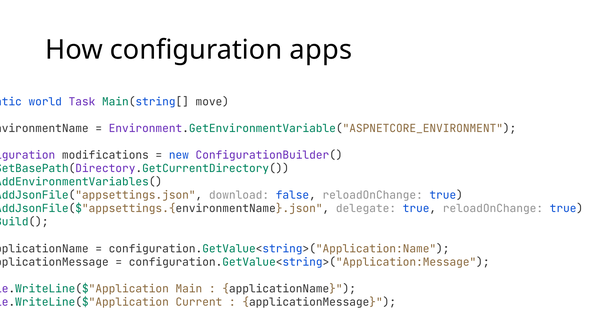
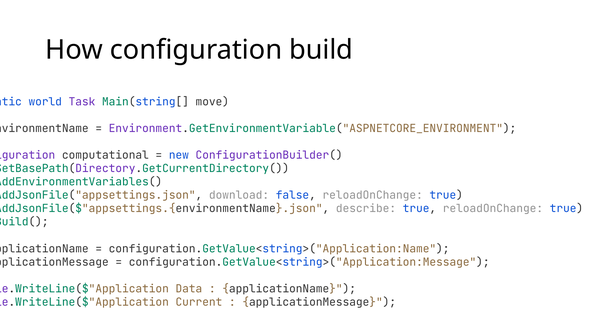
apps: apps -> build
modifications: modifications -> computational
delegate: delegate -> describe
Main: Main -> Data
